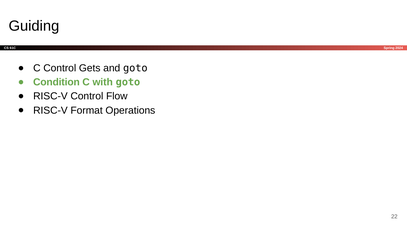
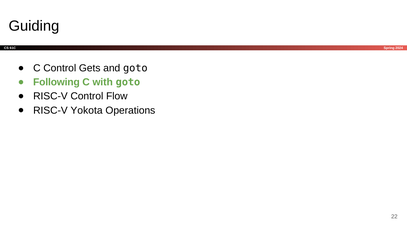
Condition: Condition -> Following
Format: Format -> Yokota
